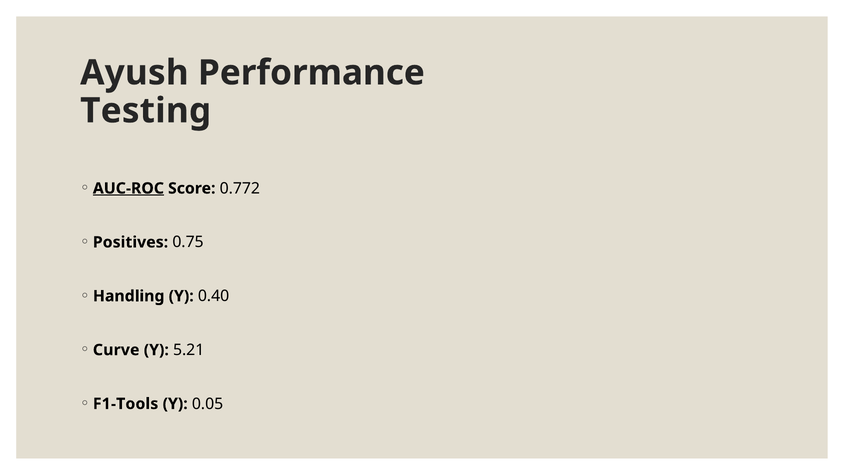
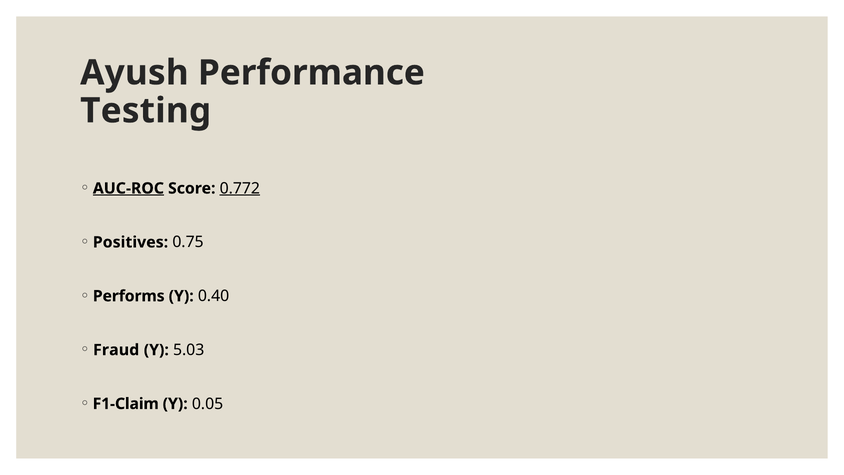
0.772 underline: none -> present
Handling: Handling -> Performs
Curve: Curve -> Fraud
5.21: 5.21 -> 5.03
F1-Tools: F1-Tools -> F1-Claim
